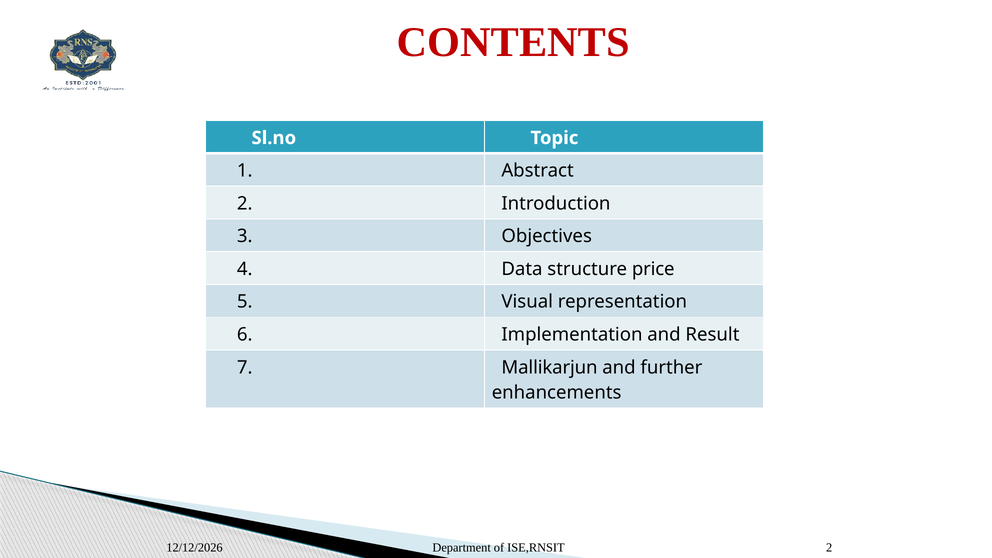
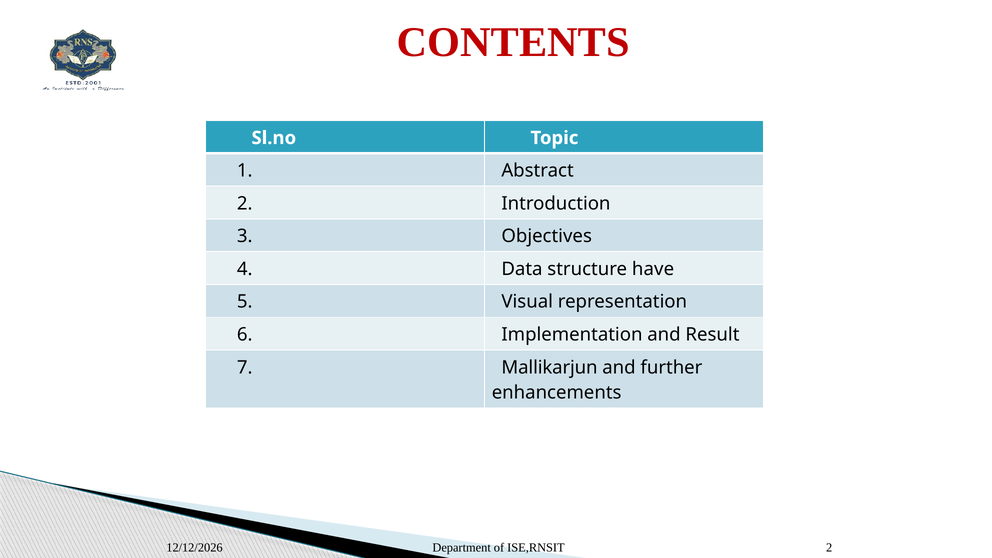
price: price -> have
